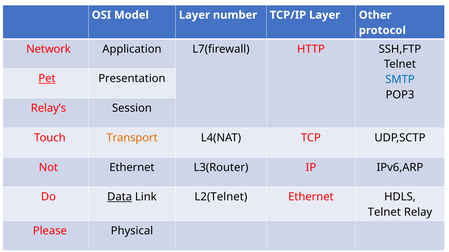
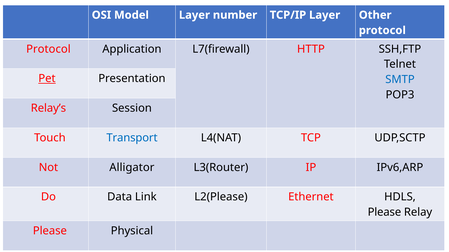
Network at (49, 49): Network -> Protocol
Transport colour: orange -> blue
Not Ethernet: Ethernet -> Alligator
Data underline: present -> none
L2(Telnet: L2(Telnet -> L2(Please
Telnet at (384, 213): Telnet -> Please
